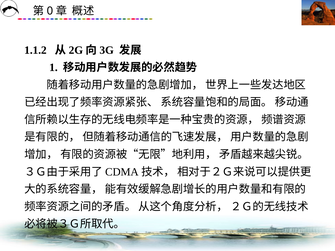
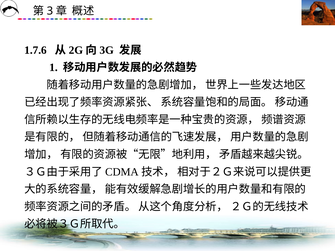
0: 0 -> 3
1.1.2: 1.1.2 -> 1.7.6
